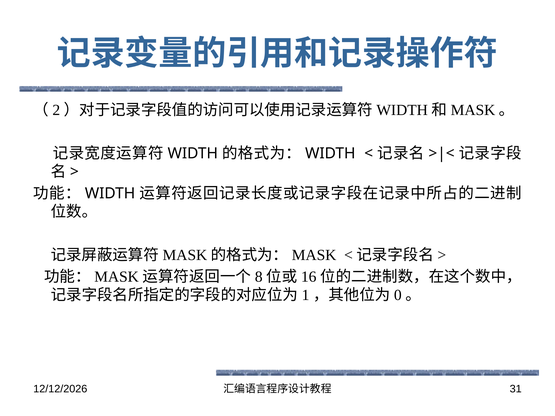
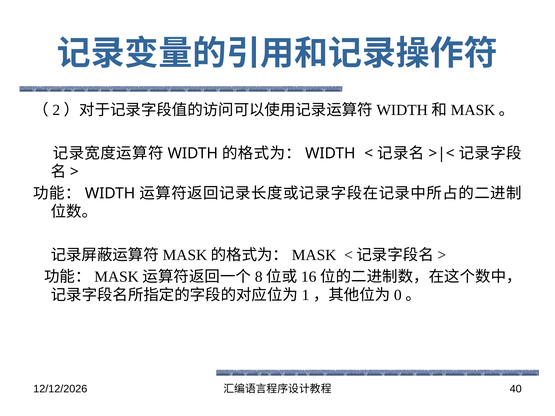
31: 31 -> 40
